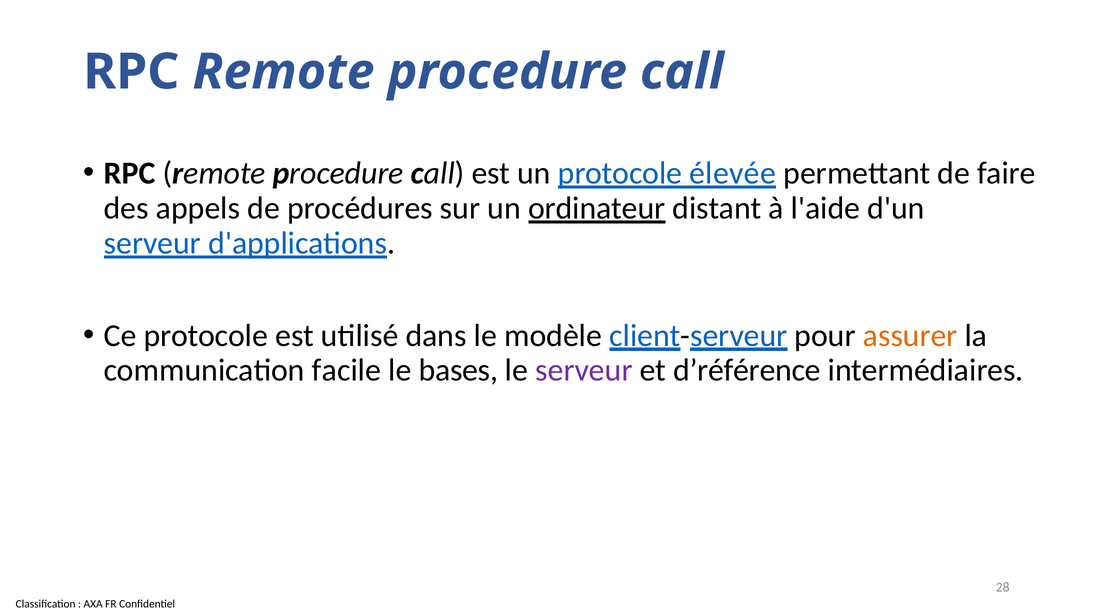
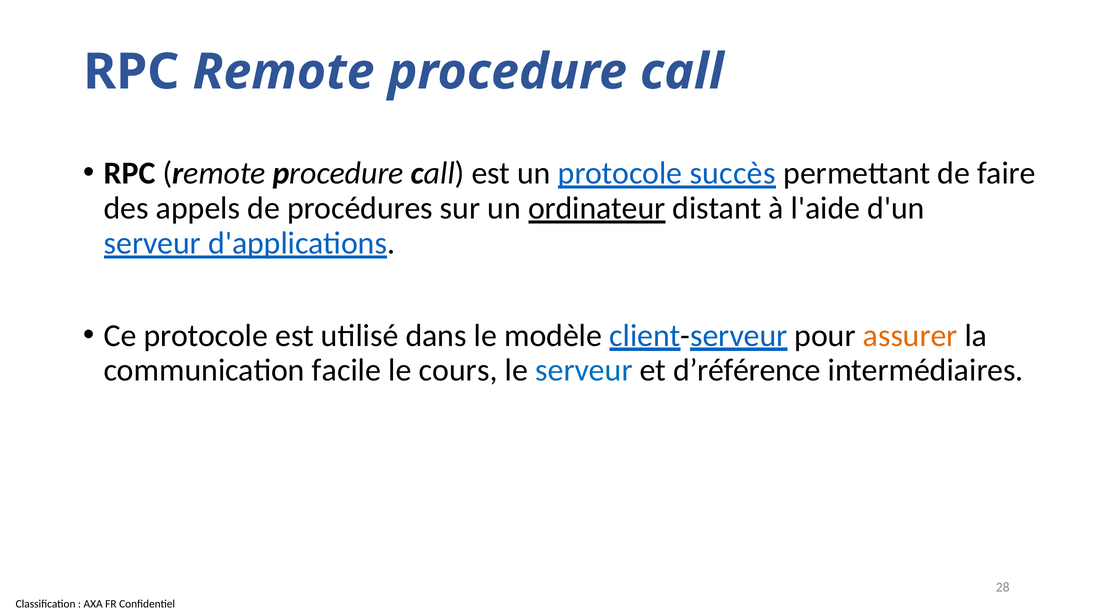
élevée: élevée -> succès
bases: bases -> cours
serveur at (584, 370) colour: purple -> blue
